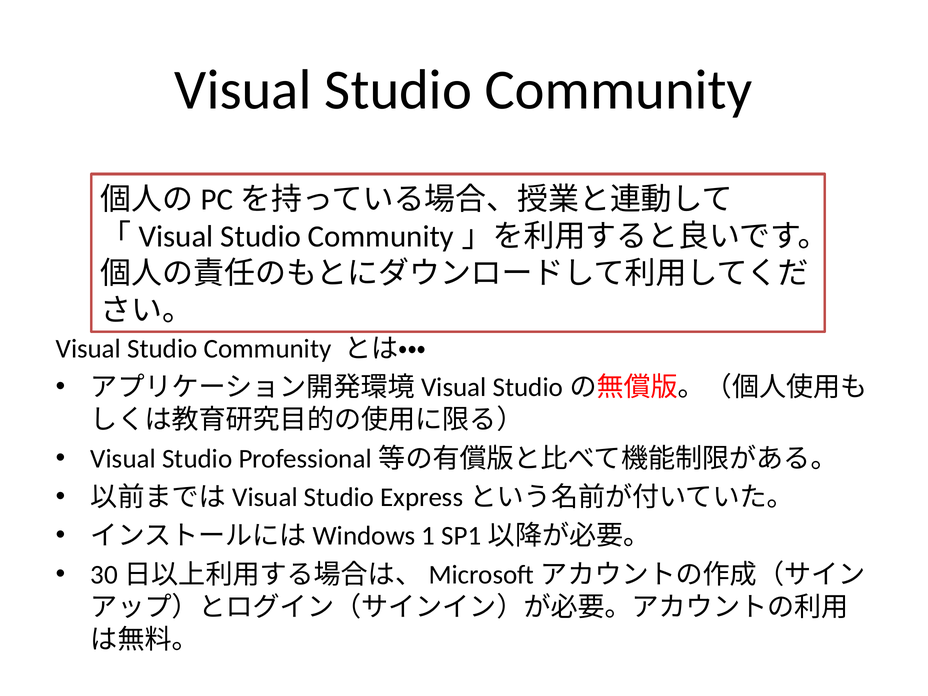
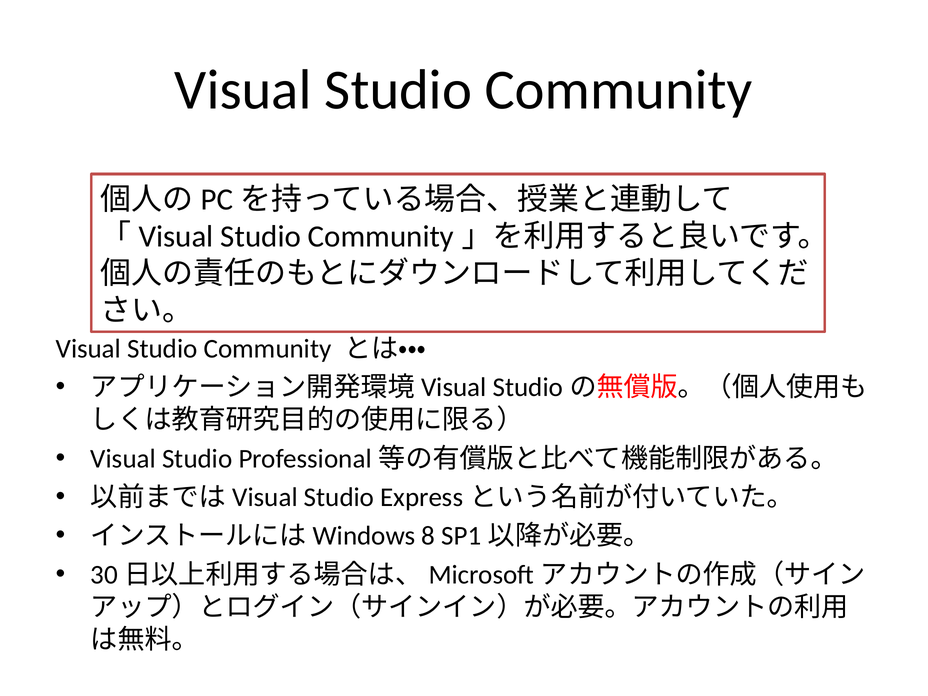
1: 1 -> 8
